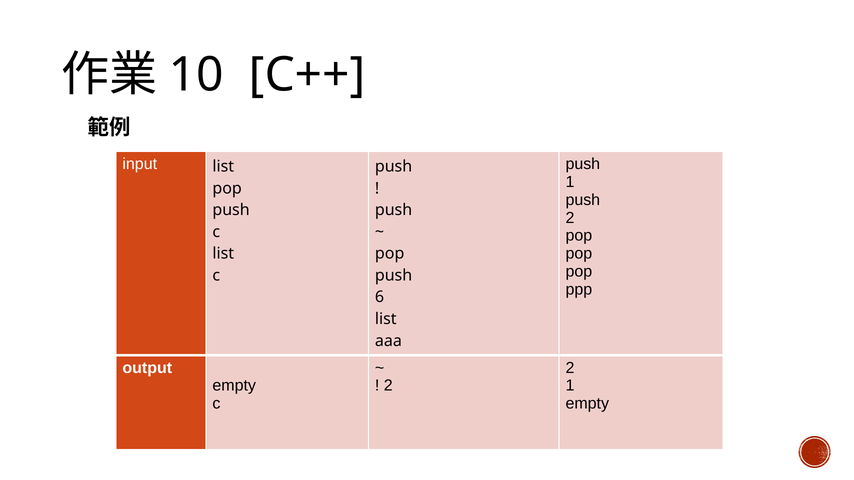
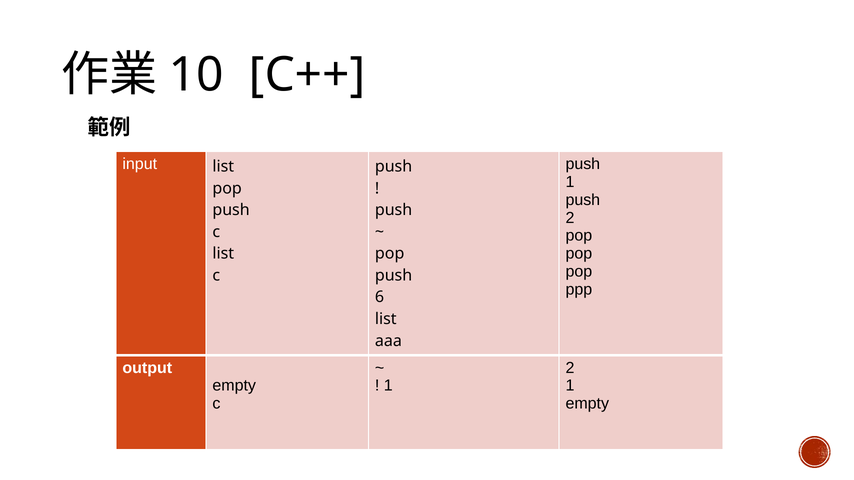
2 at (388, 386): 2 -> 1
